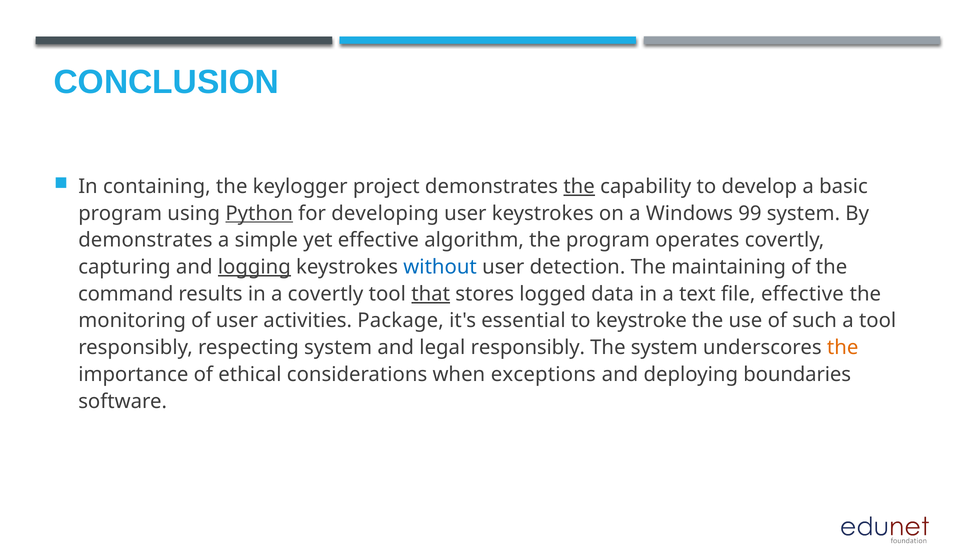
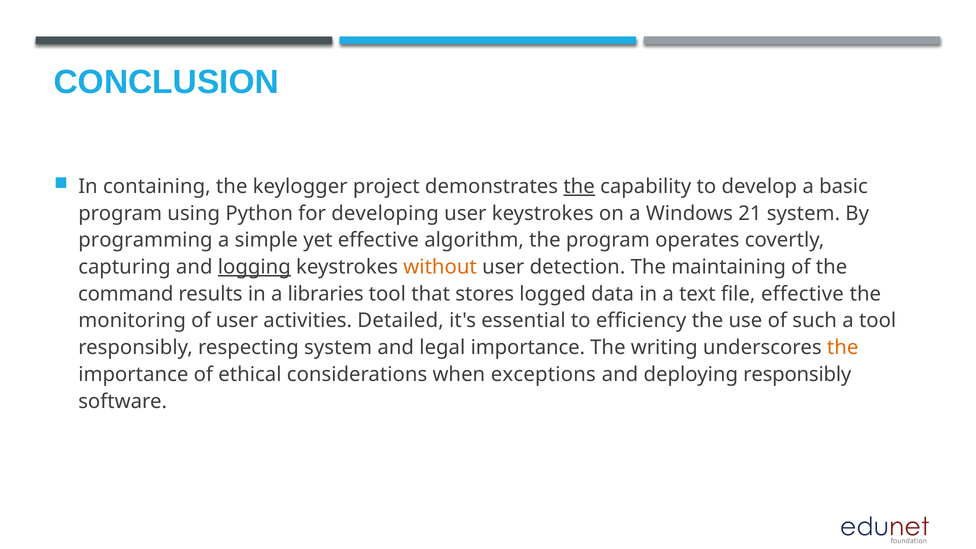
Python underline: present -> none
99: 99 -> 21
demonstrates at (145, 240): demonstrates -> programming
without colour: blue -> orange
a covertly: covertly -> libraries
that underline: present -> none
Package: Package -> Detailed
keystroke: keystroke -> efficiency
legal responsibly: responsibly -> importance
The system: system -> writing
deploying boundaries: boundaries -> responsibly
